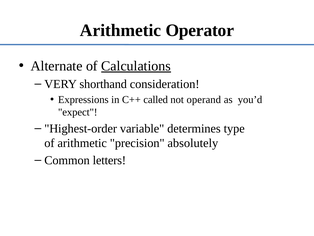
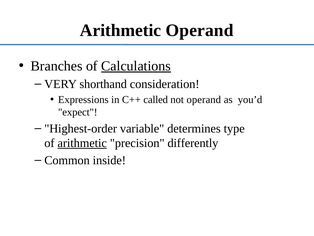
Arithmetic Operator: Operator -> Operand
Alternate: Alternate -> Branches
arithmetic at (82, 143) underline: none -> present
absolutely: absolutely -> differently
letters: letters -> inside
